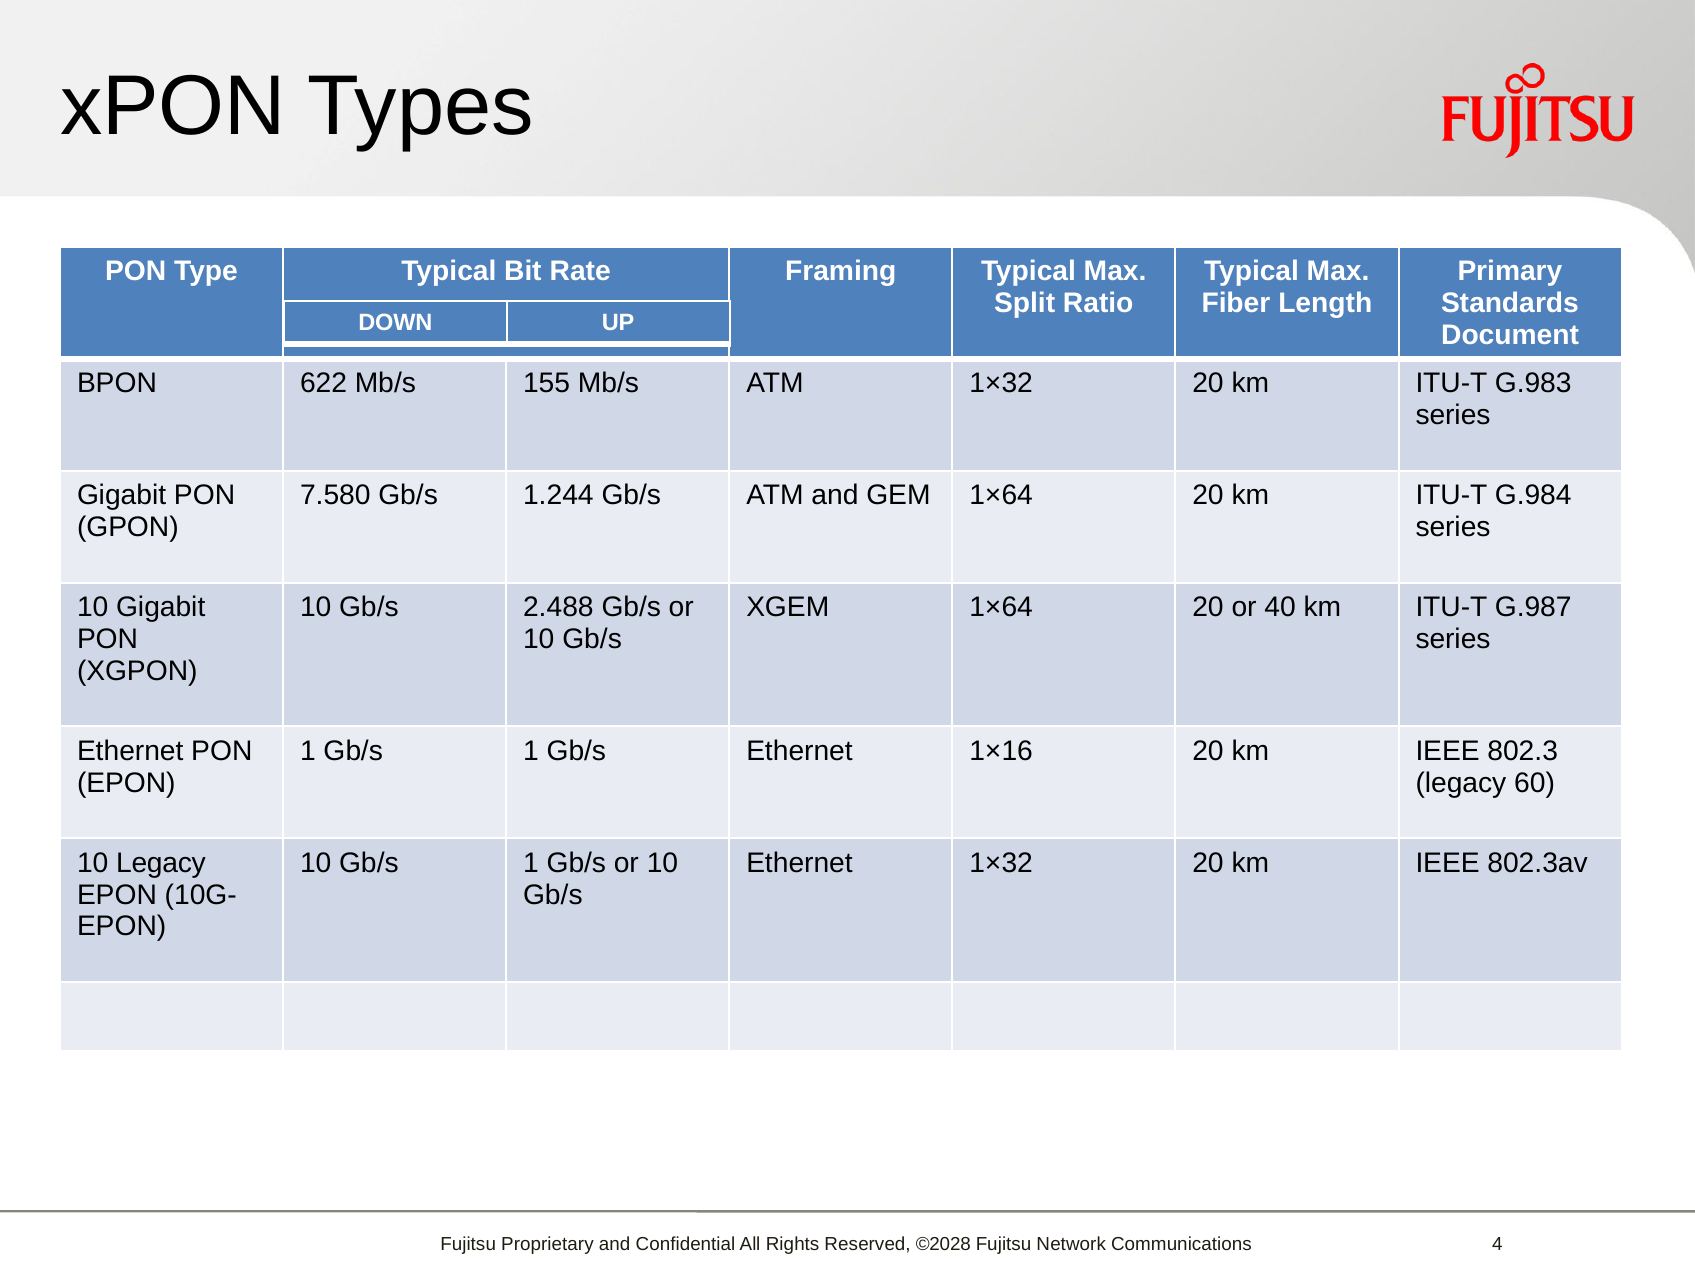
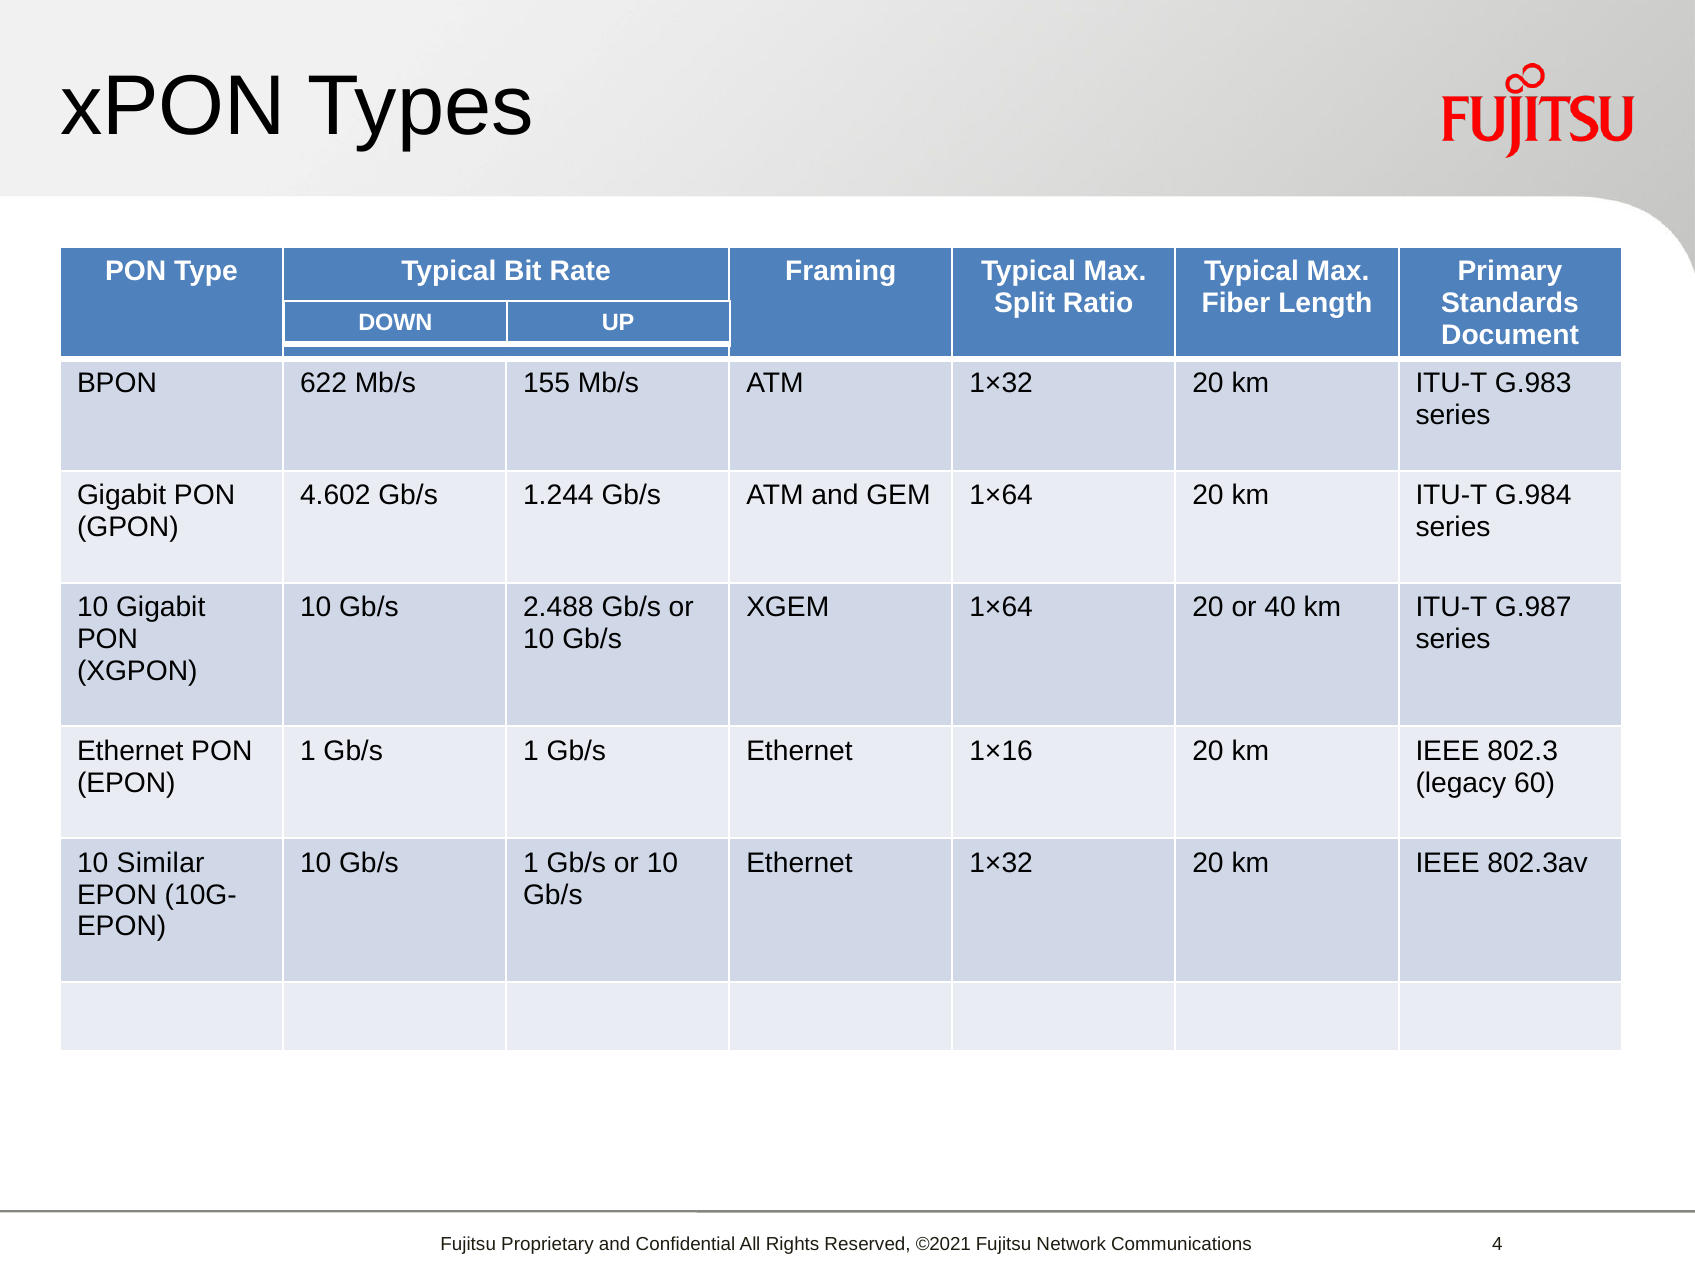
7.580: 7.580 -> 4.602
10 Legacy: Legacy -> Similar
©2028: ©2028 -> ©2021
